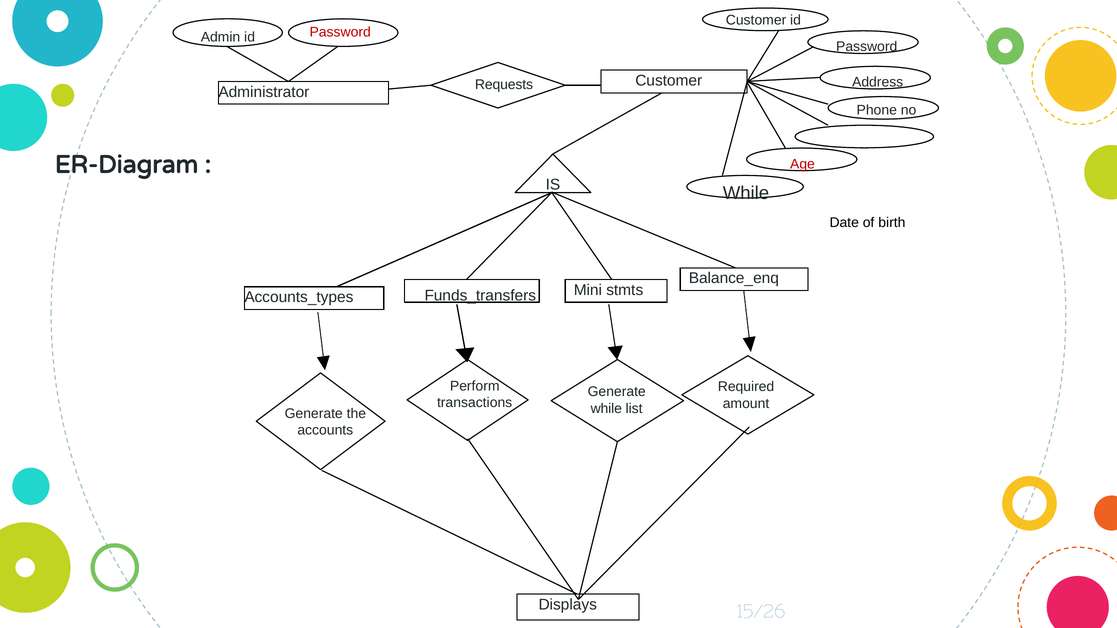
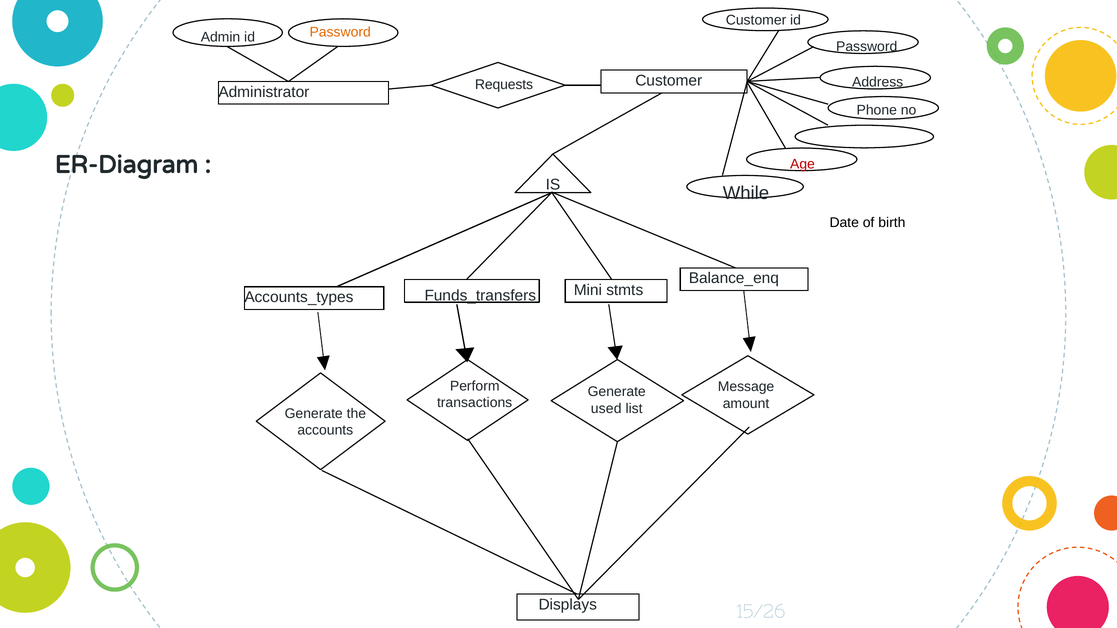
Password at (340, 32) colour: red -> orange
Required: Required -> Message
while at (606, 409): while -> used
